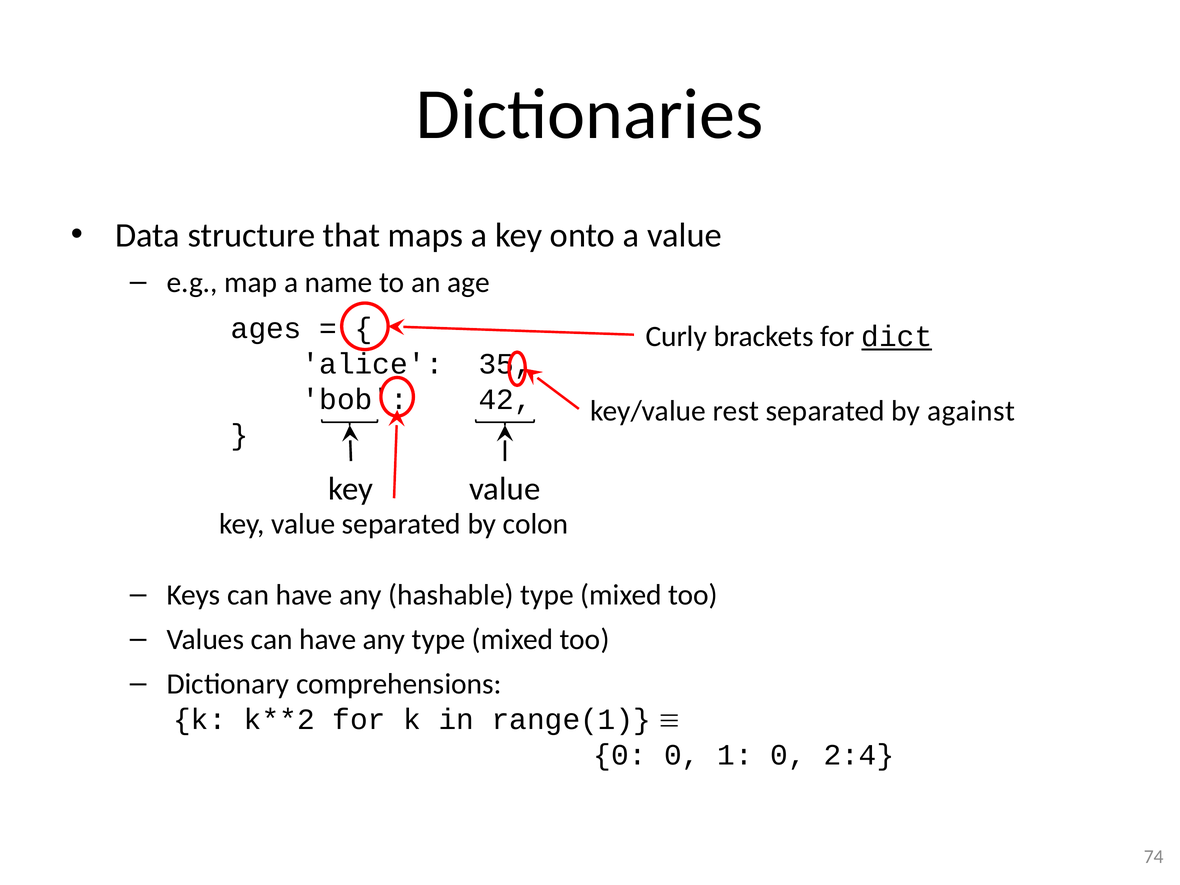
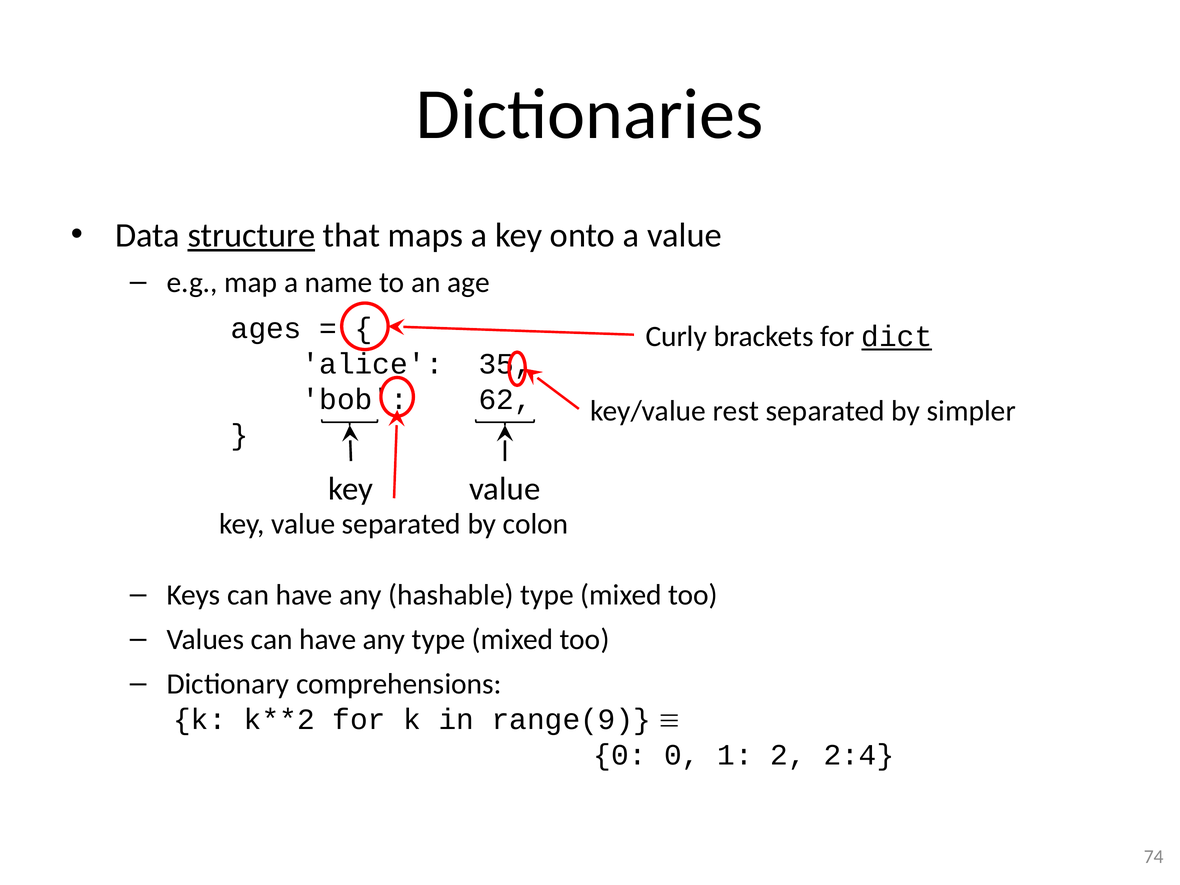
structure underline: none -> present
42: 42 -> 62
against: against -> simpler
range(1: range(1 -> range(9
1 0: 0 -> 2
